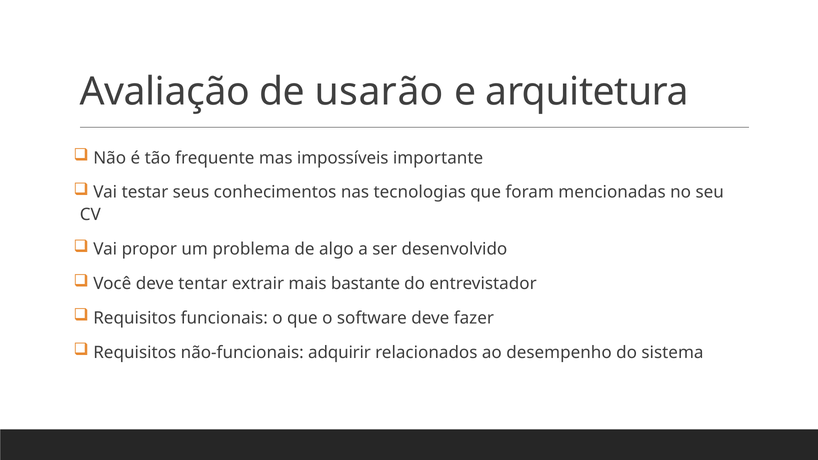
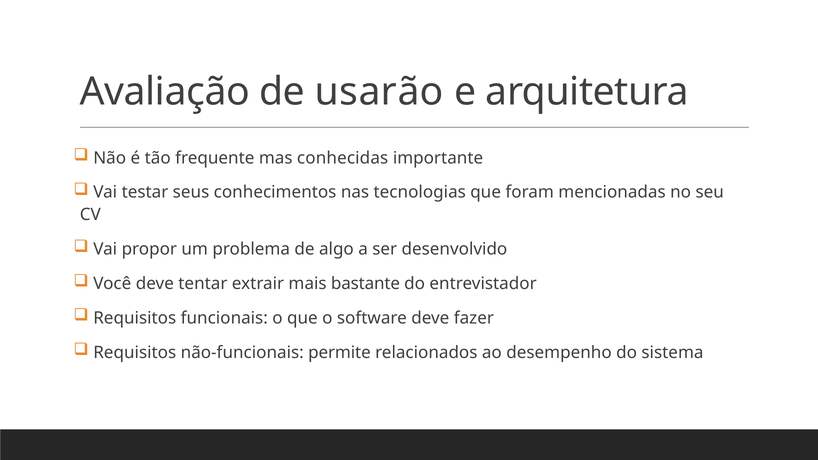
impossíveis: impossíveis -> conhecidas
adquirir: adquirir -> permite
